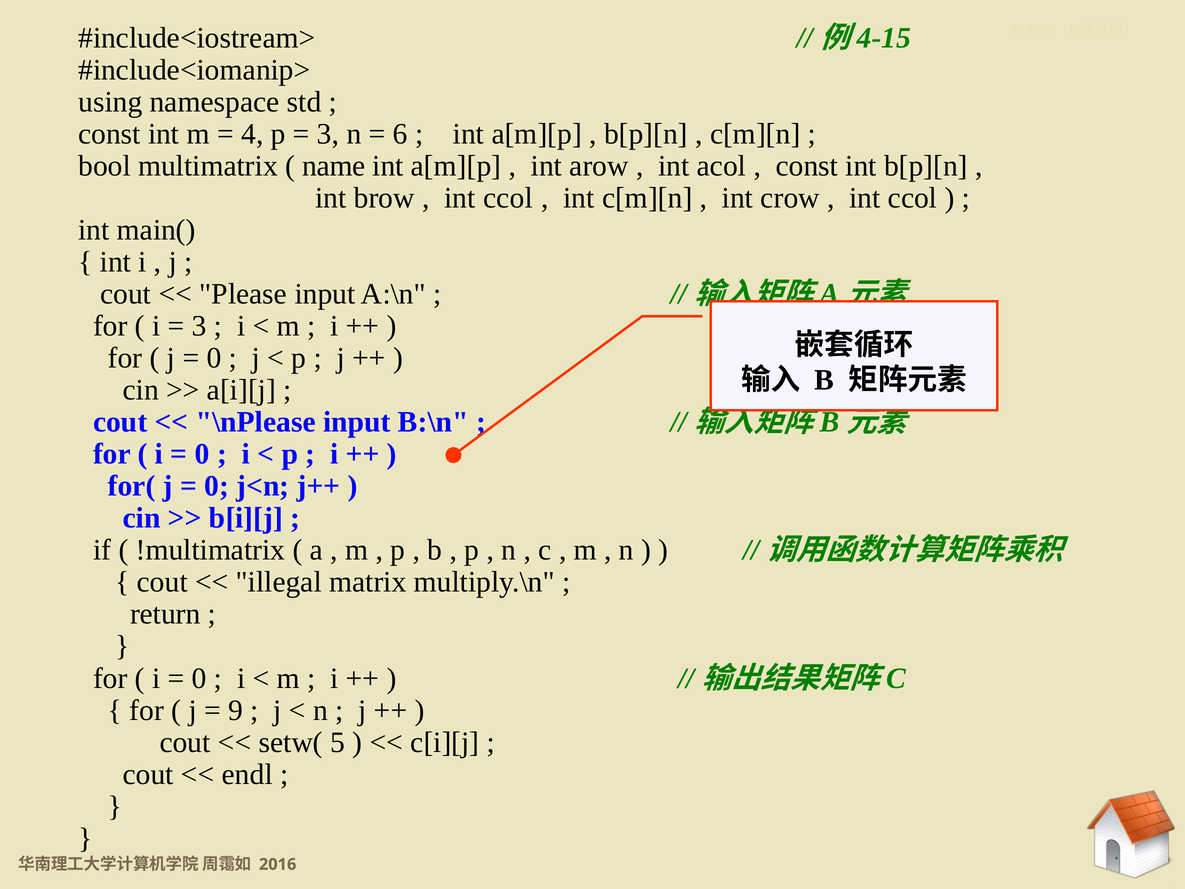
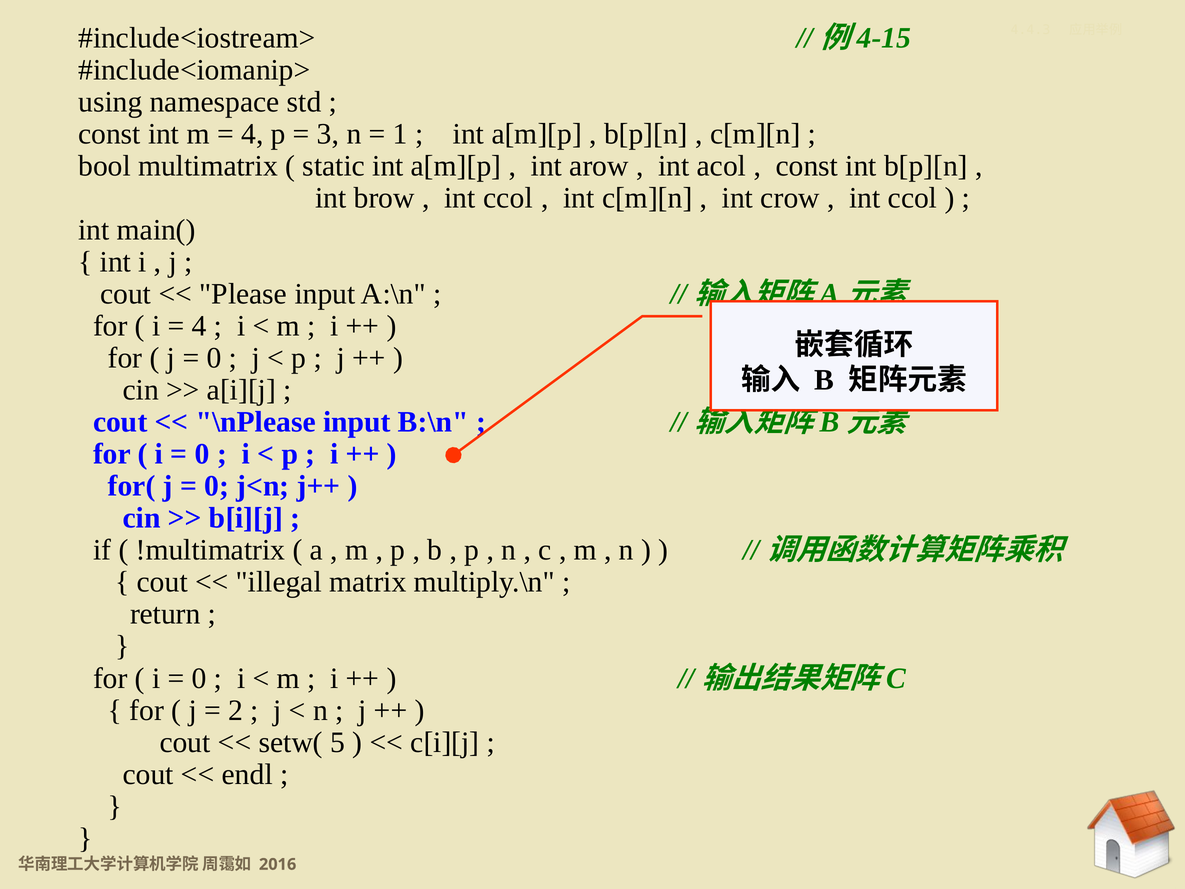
6: 6 -> 1
name: name -> static
3 at (199, 326): 3 -> 4
9: 9 -> 2
